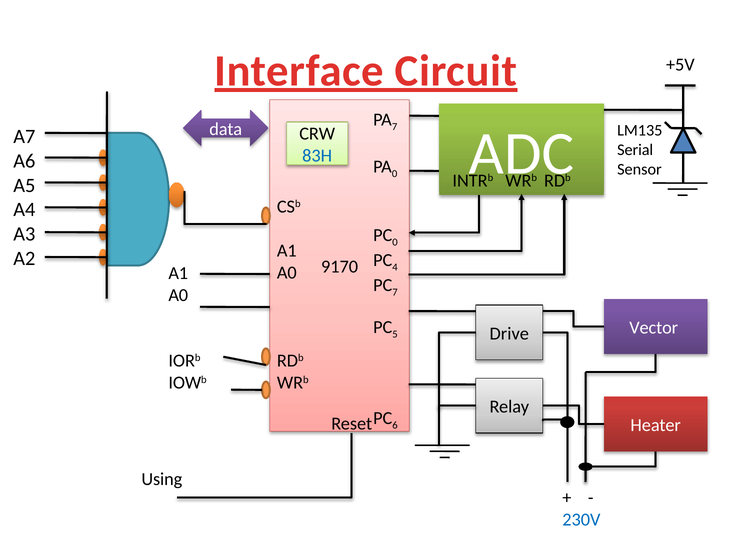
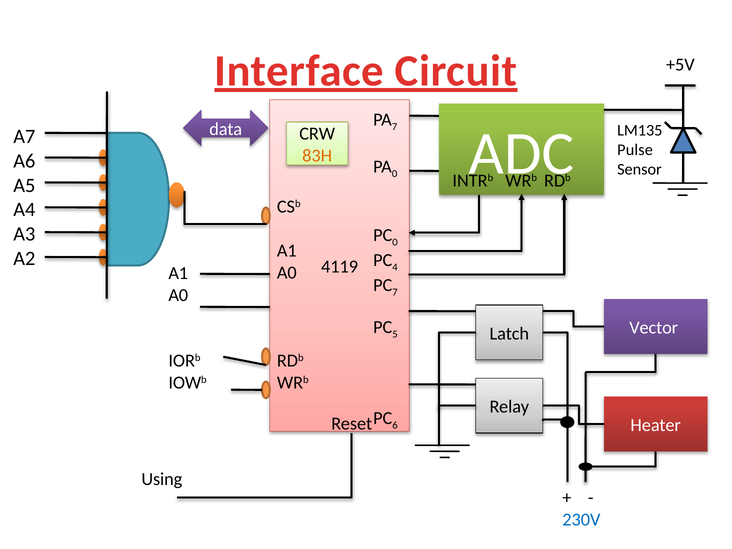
Serial: Serial -> Pulse
83H colour: blue -> orange
9170: 9170 -> 4119
Drive: Drive -> Latch
